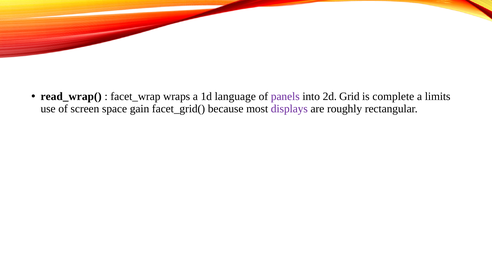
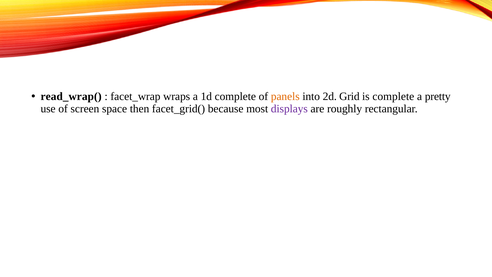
1d language: language -> complete
panels colour: purple -> orange
limits: limits -> pretty
gain: gain -> then
